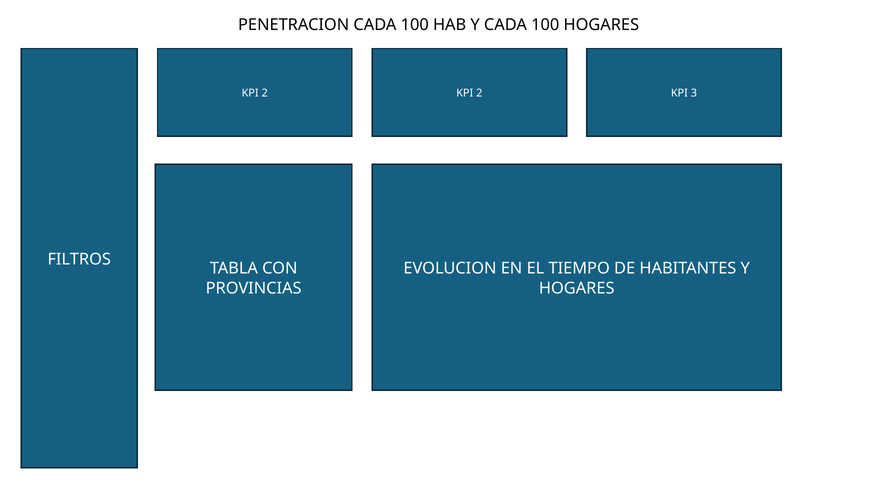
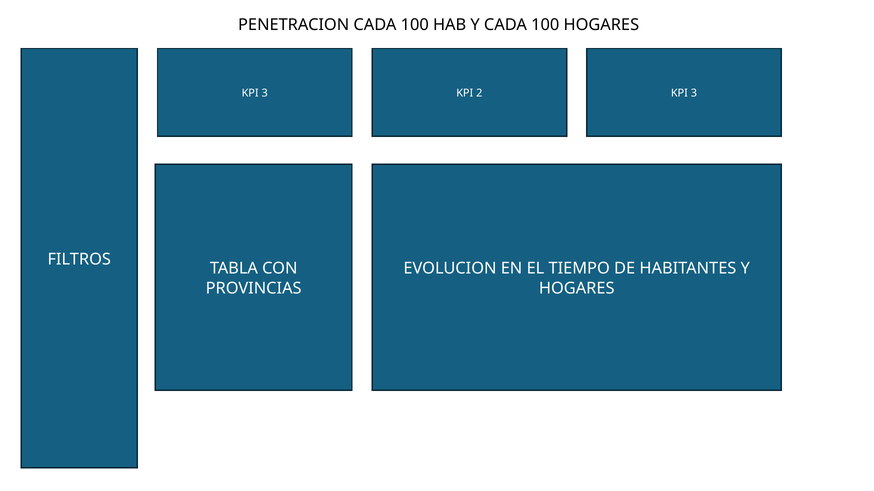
2 at (265, 93): 2 -> 3
